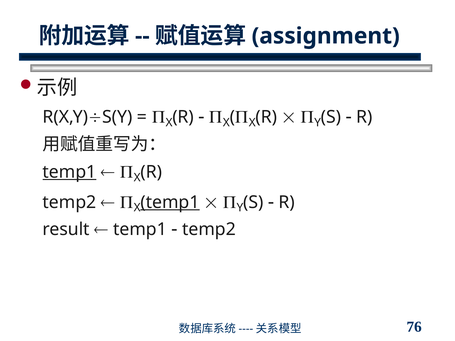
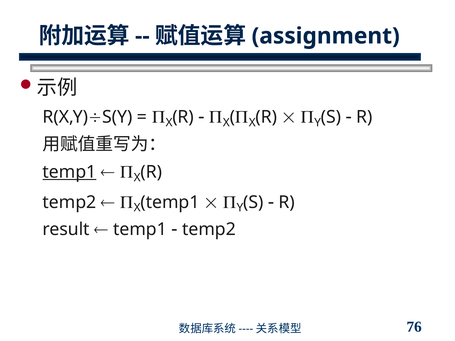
temp1 at (170, 202) underline: present -> none
